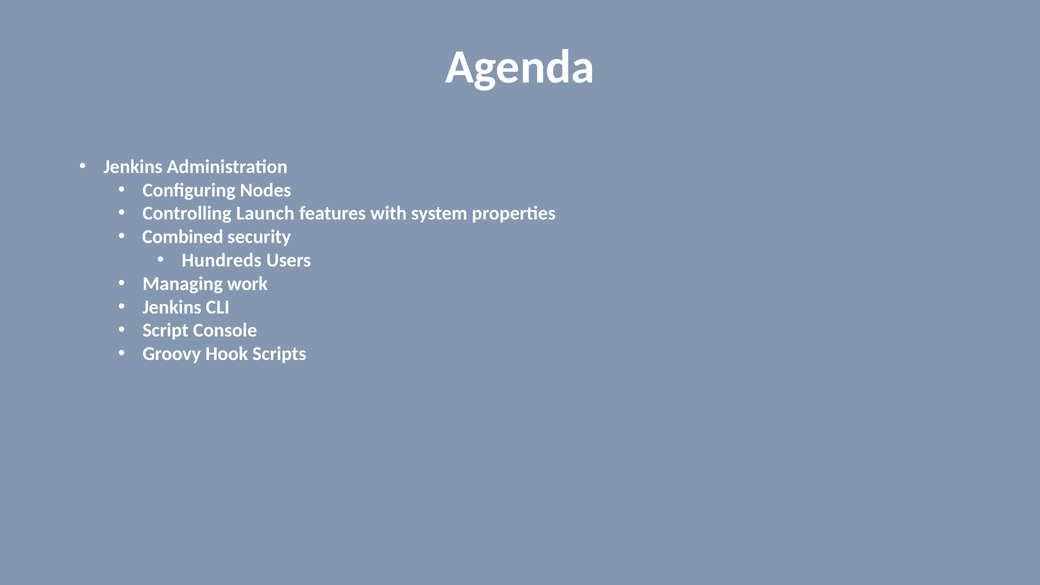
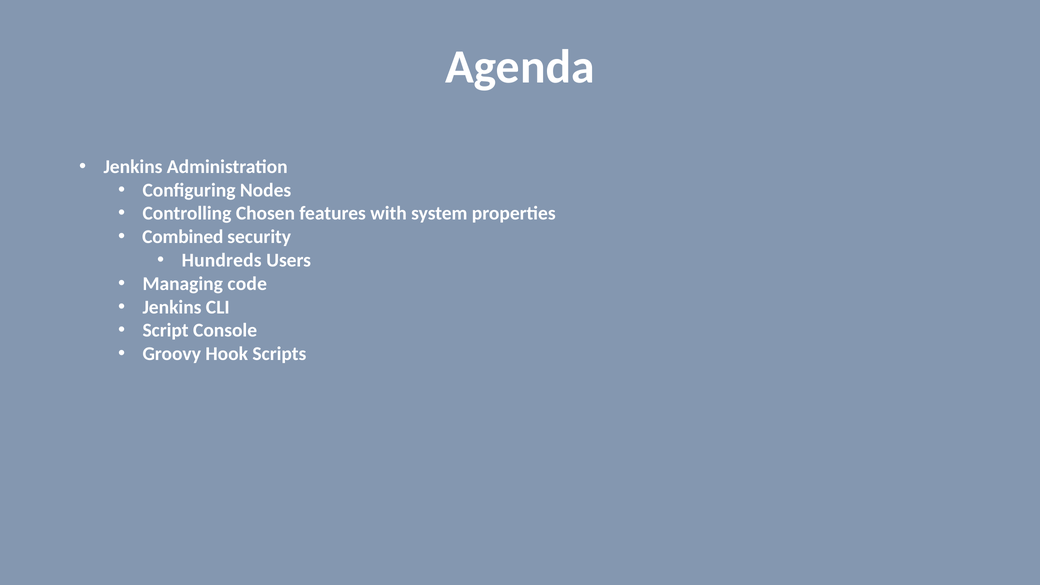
Launch: Launch -> Chosen
work: work -> code
